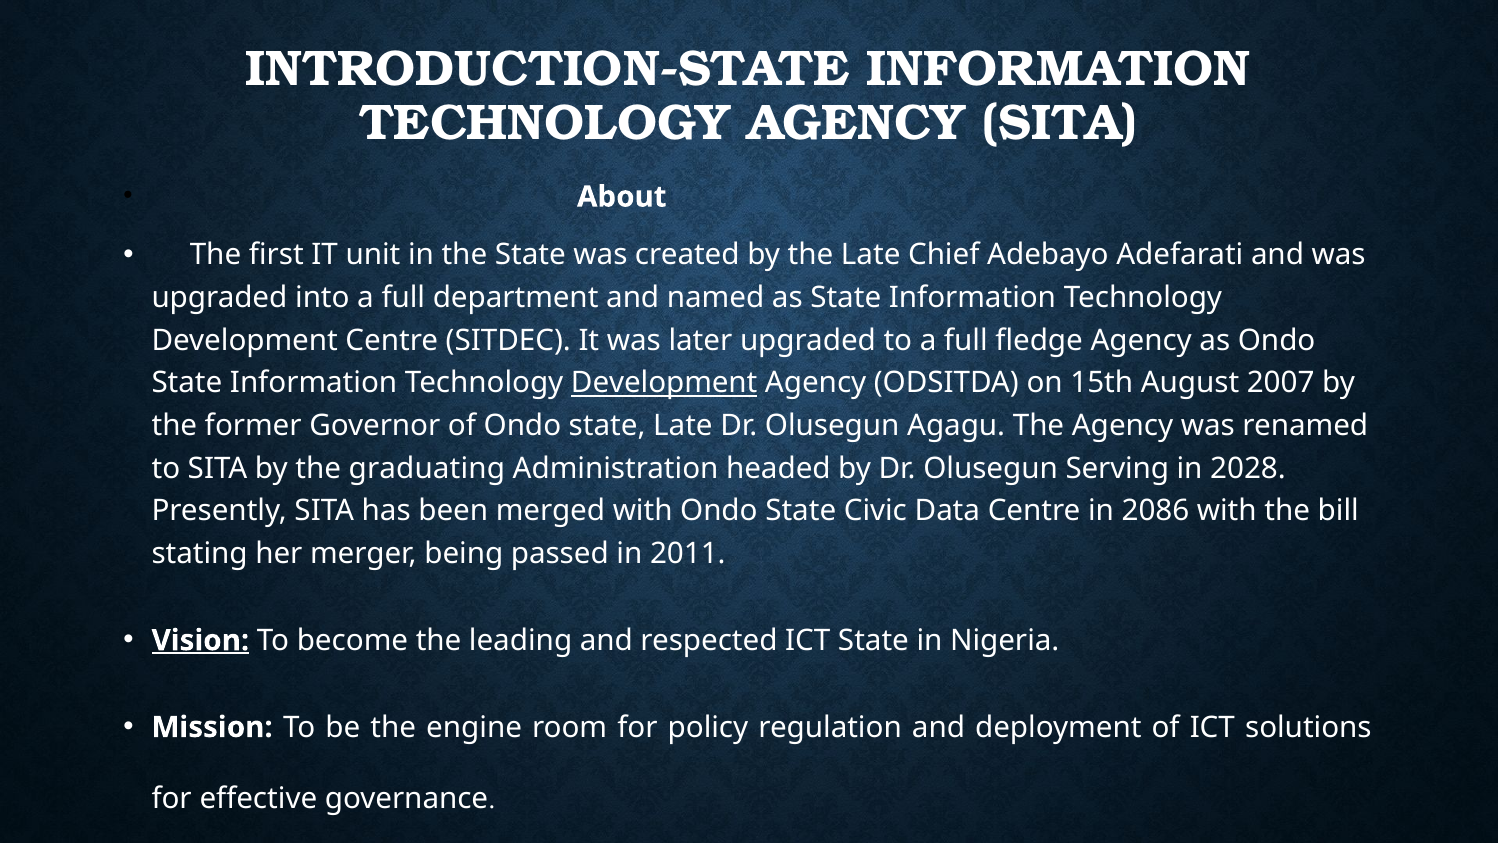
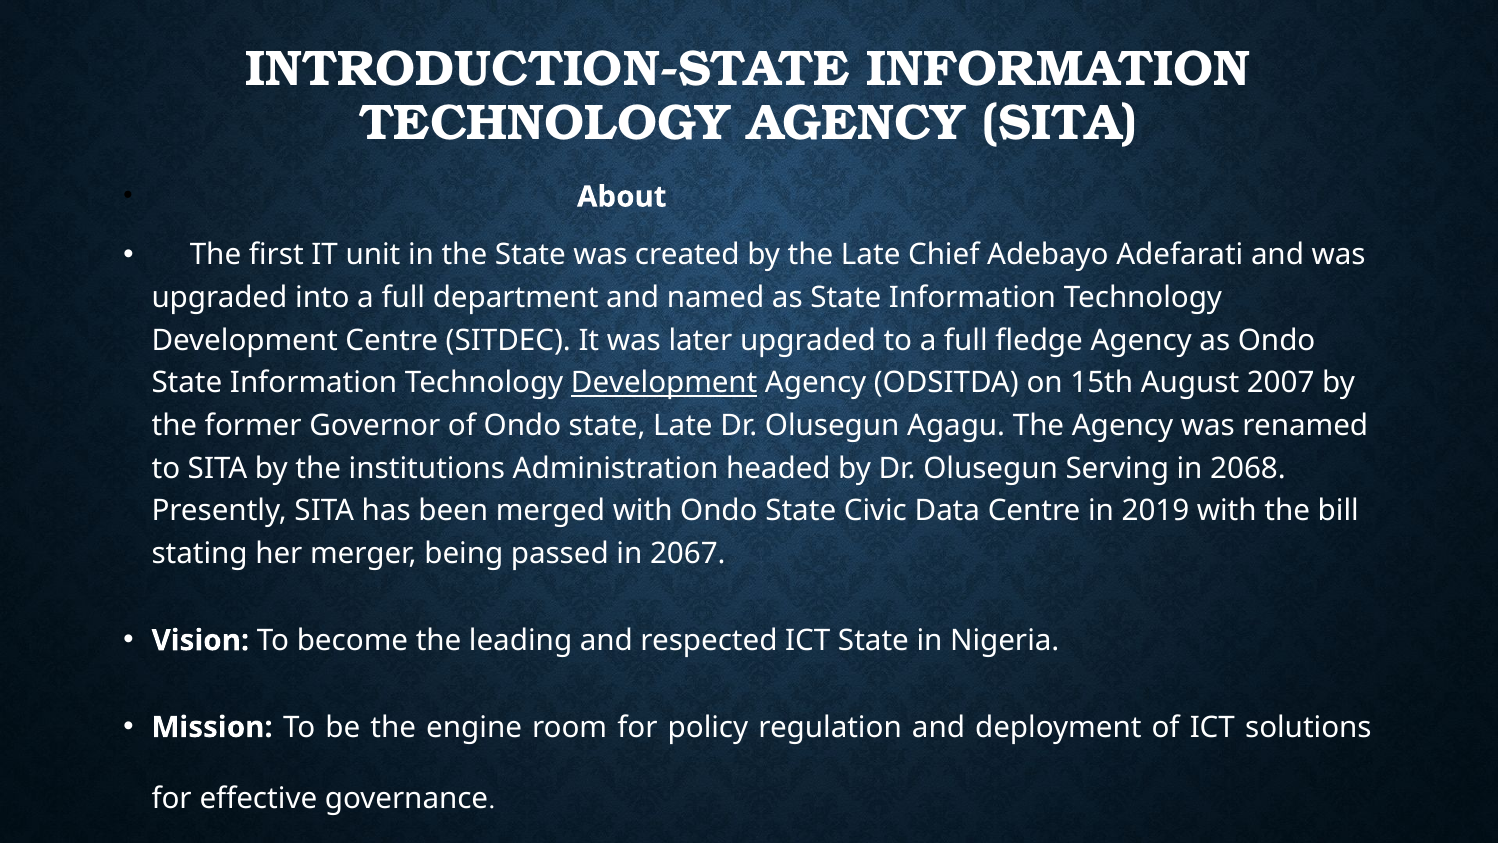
graduating: graduating -> institutions
2028: 2028 -> 2068
2086: 2086 -> 2019
2011: 2011 -> 2067
Vision underline: present -> none
